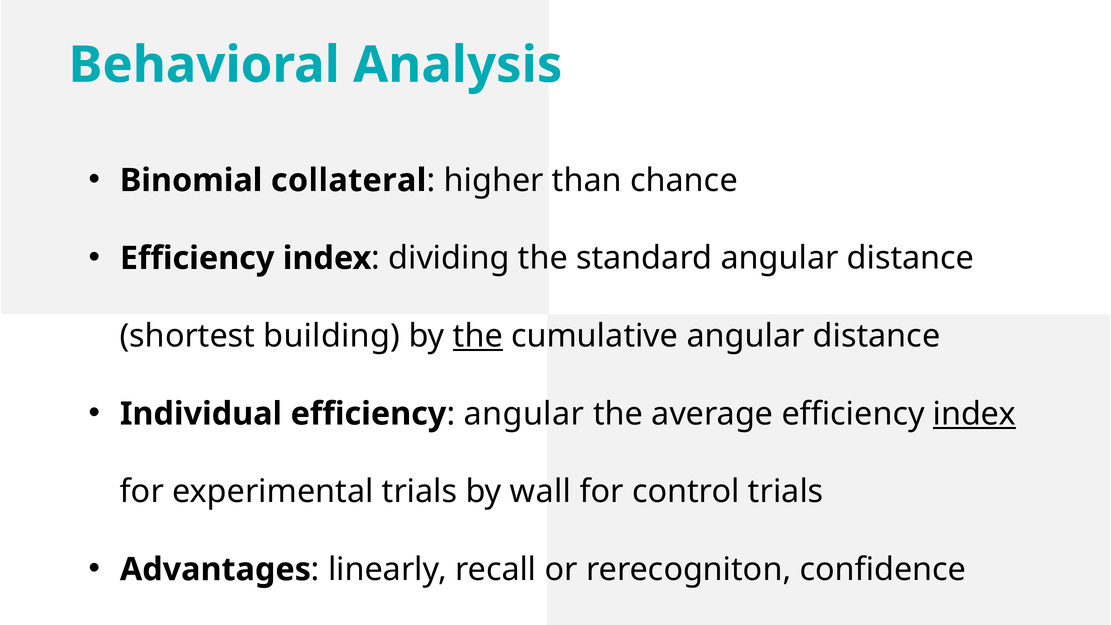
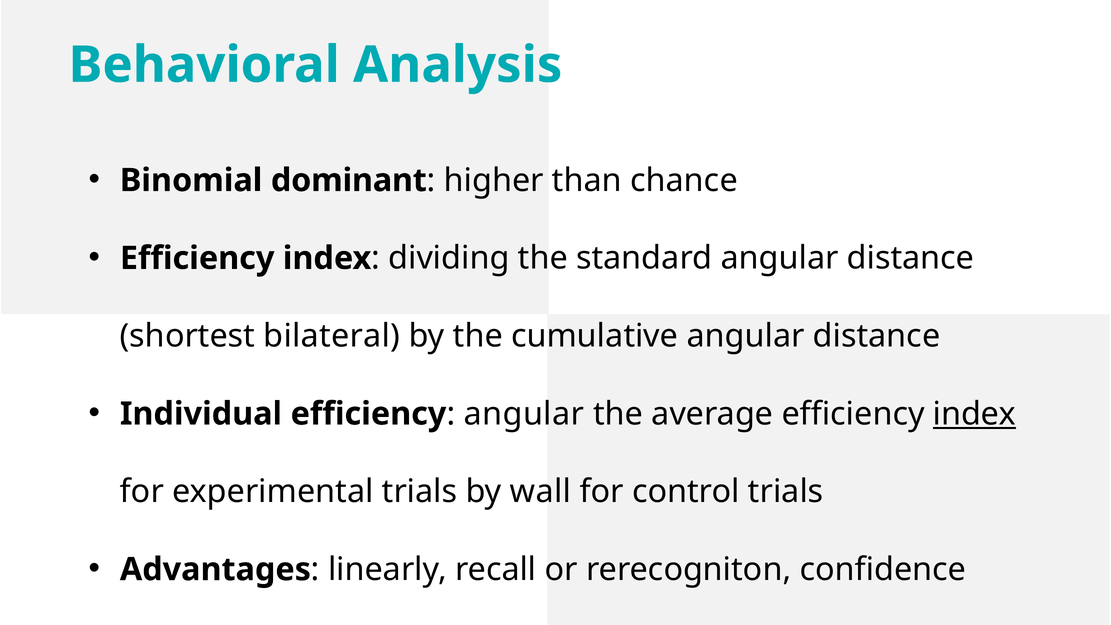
collateral: collateral -> dominant
building: building -> bilateral
the at (478, 336) underline: present -> none
